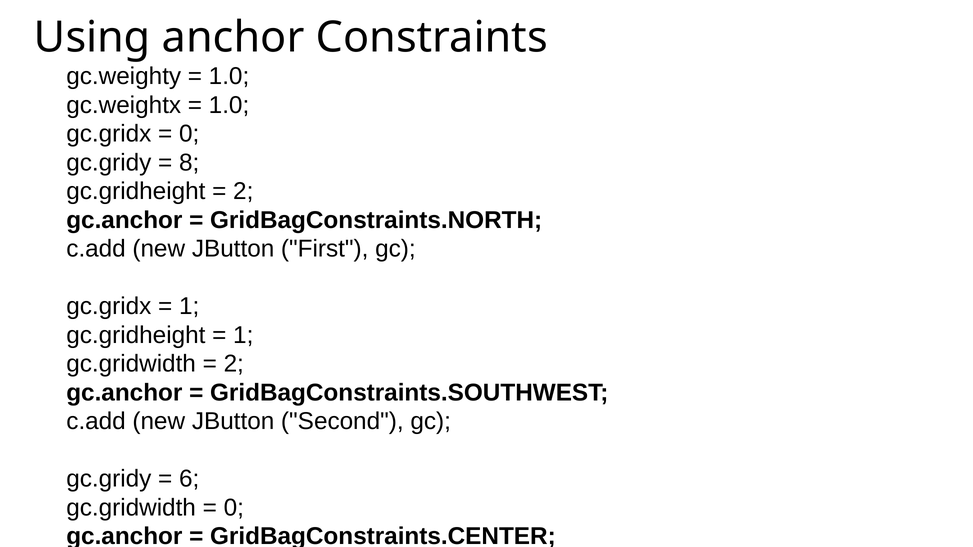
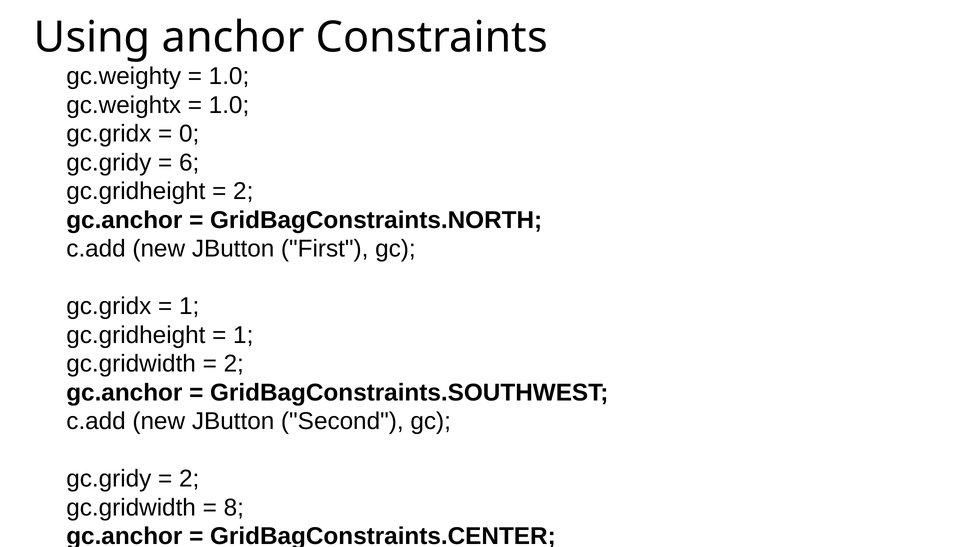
8: 8 -> 6
6 at (189, 479): 6 -> 2
0 at (234, 508): 0 -> 8
